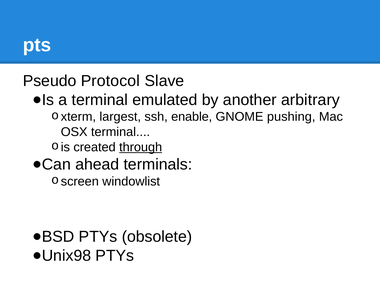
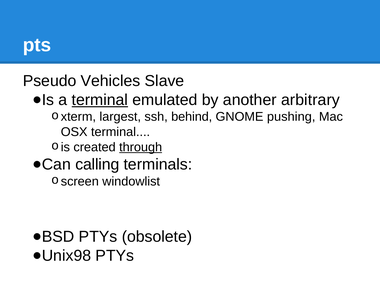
Protocol: Protocol -> Vehicles
terminal at (100, 100) underline: none -> present
enable: enable -> behind
ahead: ahead -> calling
